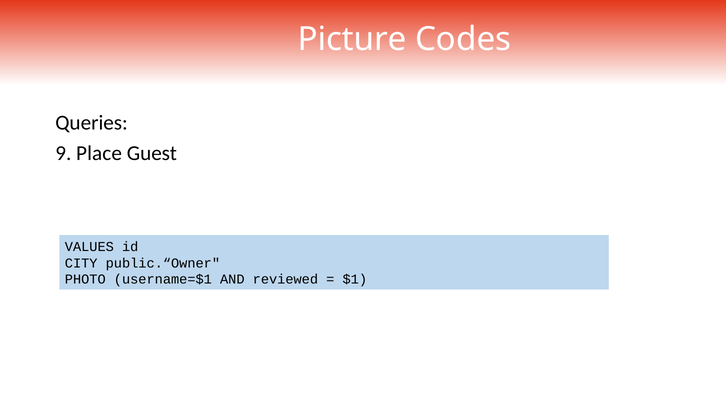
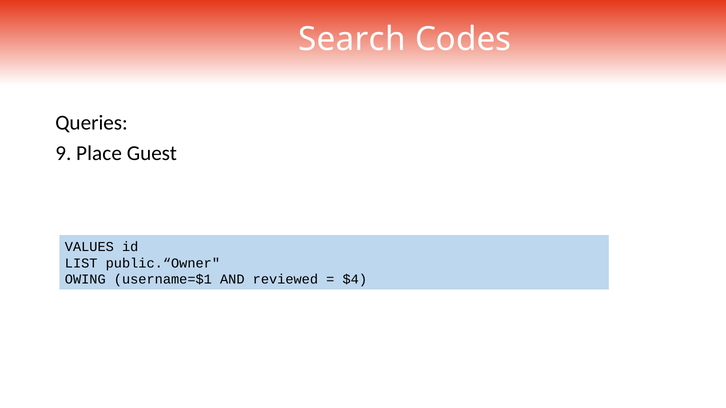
Picture: Picture -> Search
CITY: CITY -> LIST
PHOTO: PHOTO -> OWING
$1: $1 -> $4
